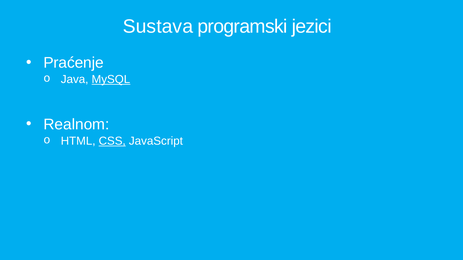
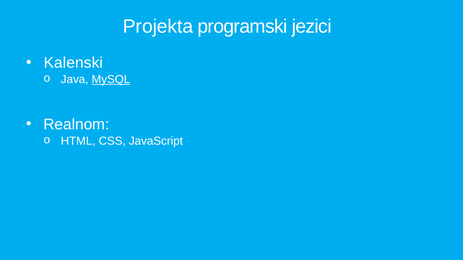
Sustava: Sustava -> Projekta
Praćenje: Praćenje -> Kalenski
CSS underline: present -> none
